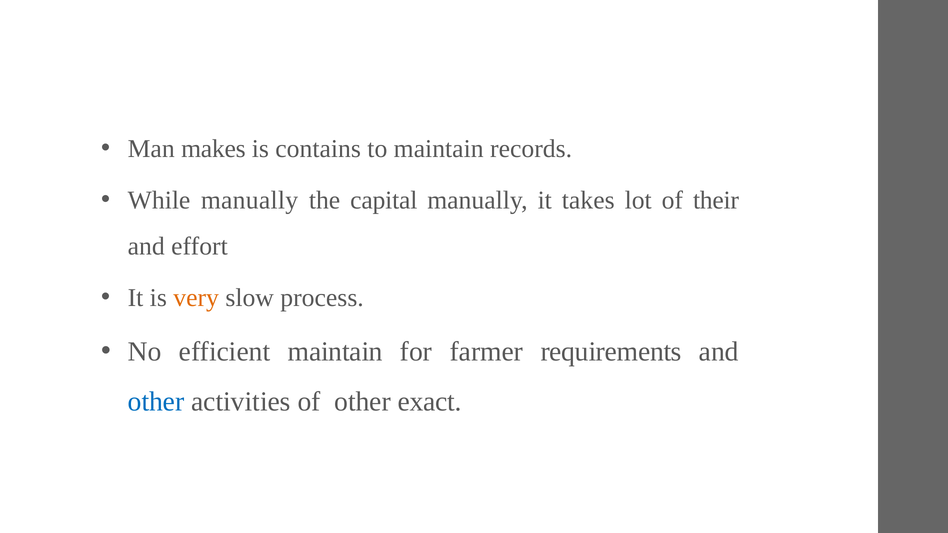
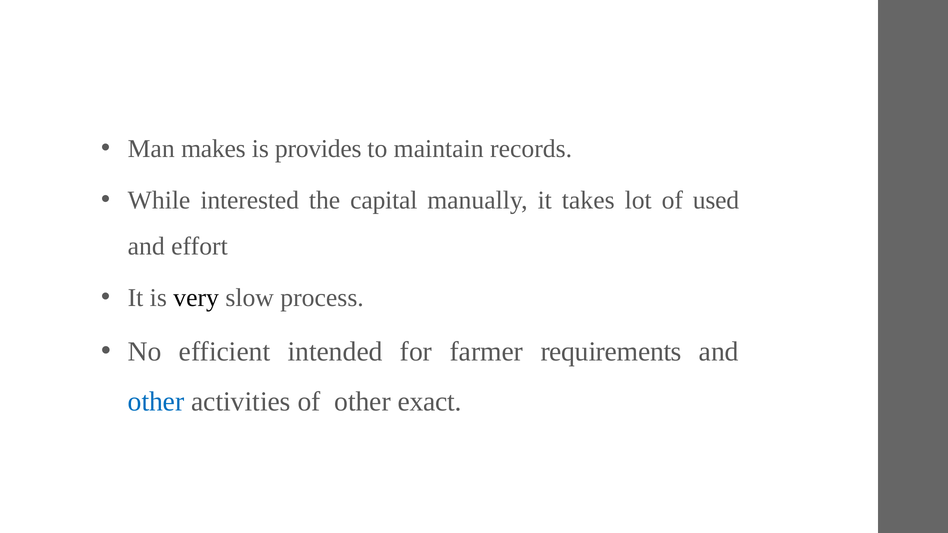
contains: contains -> provides
While manually: manually -> interested
their: their -> used
very colour: orange -> black
efficient maintain: maintain -> intended
